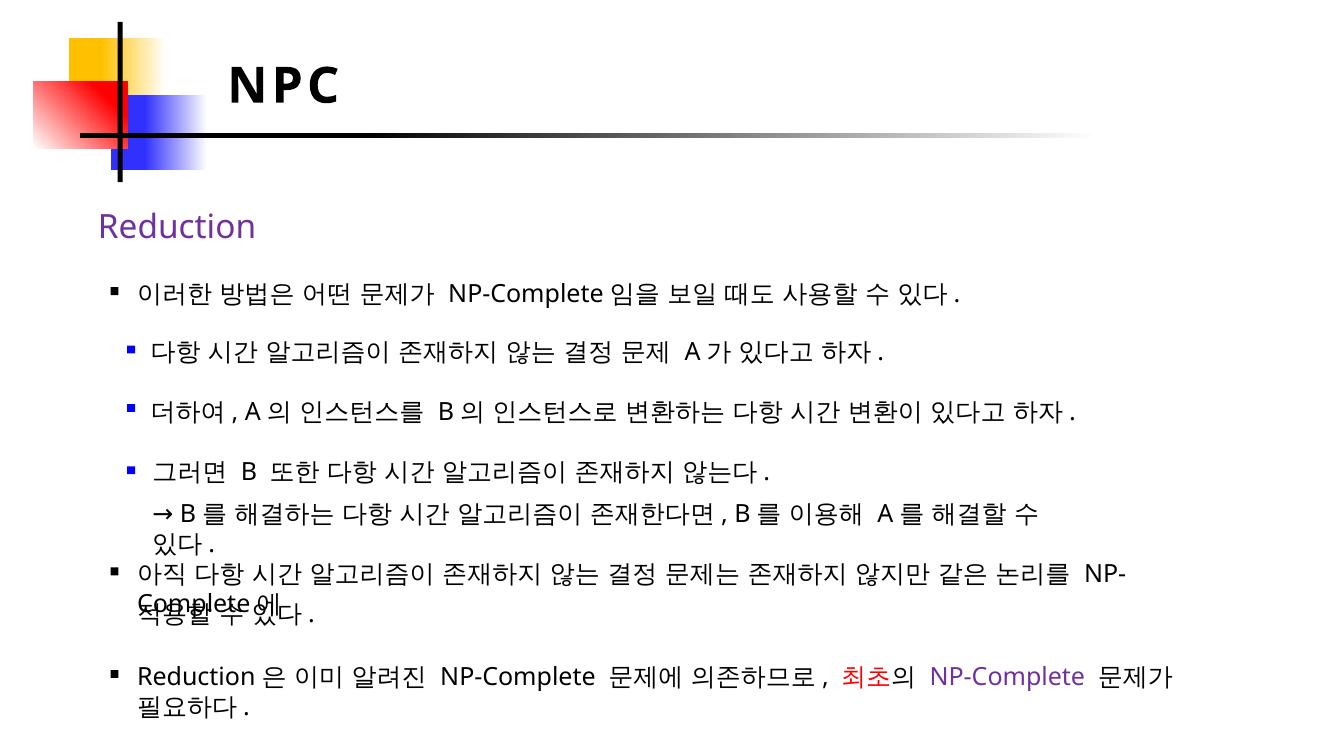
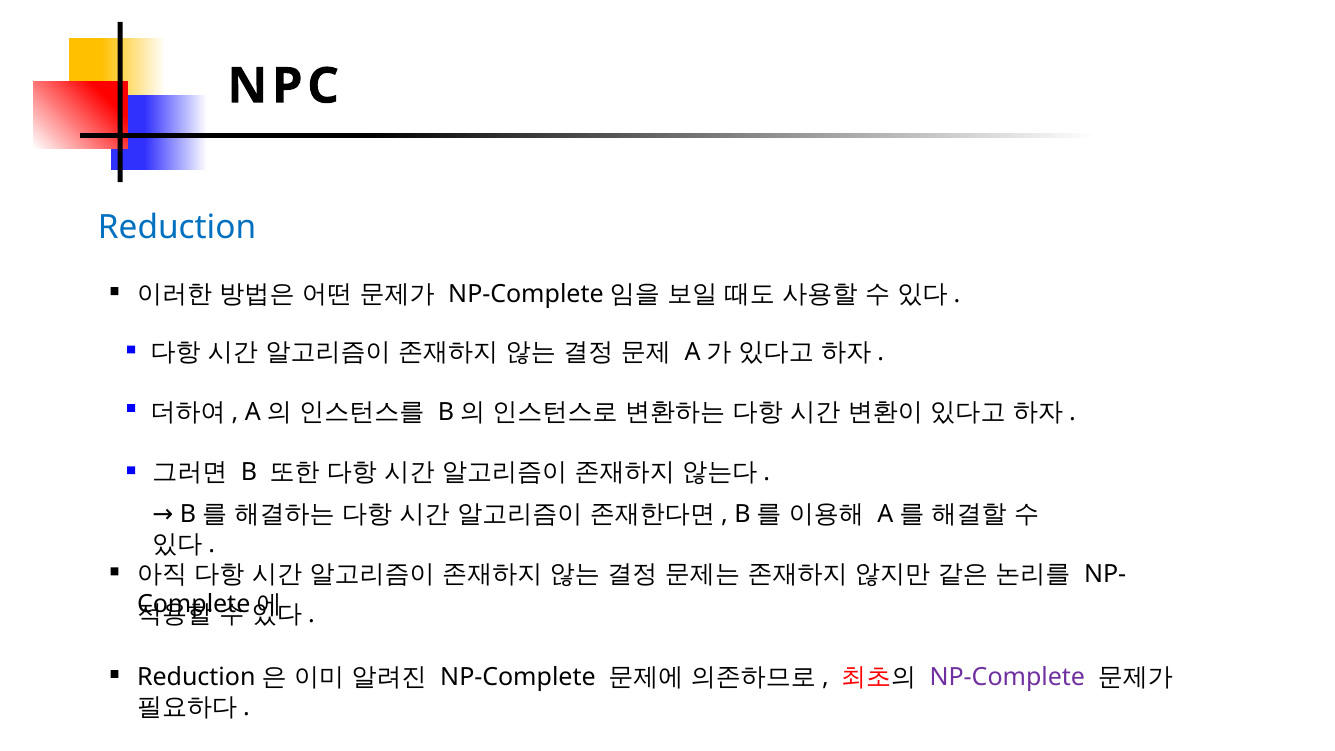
Reduction colour: purple -> blue
